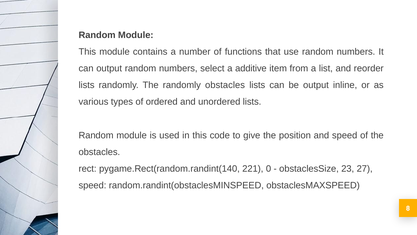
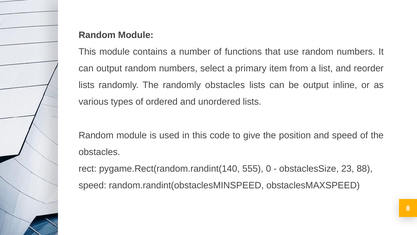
additive: additive -> primary
221: 221 -> 555
27: 27 -> 88
